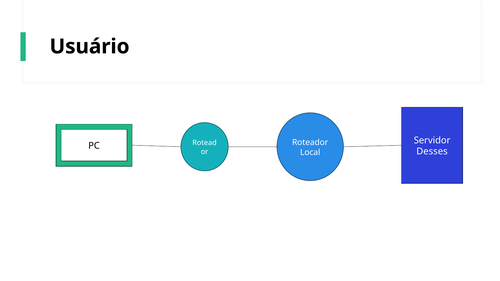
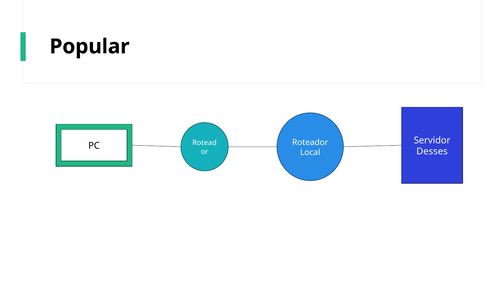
Usuário: Usuário -> Popular
